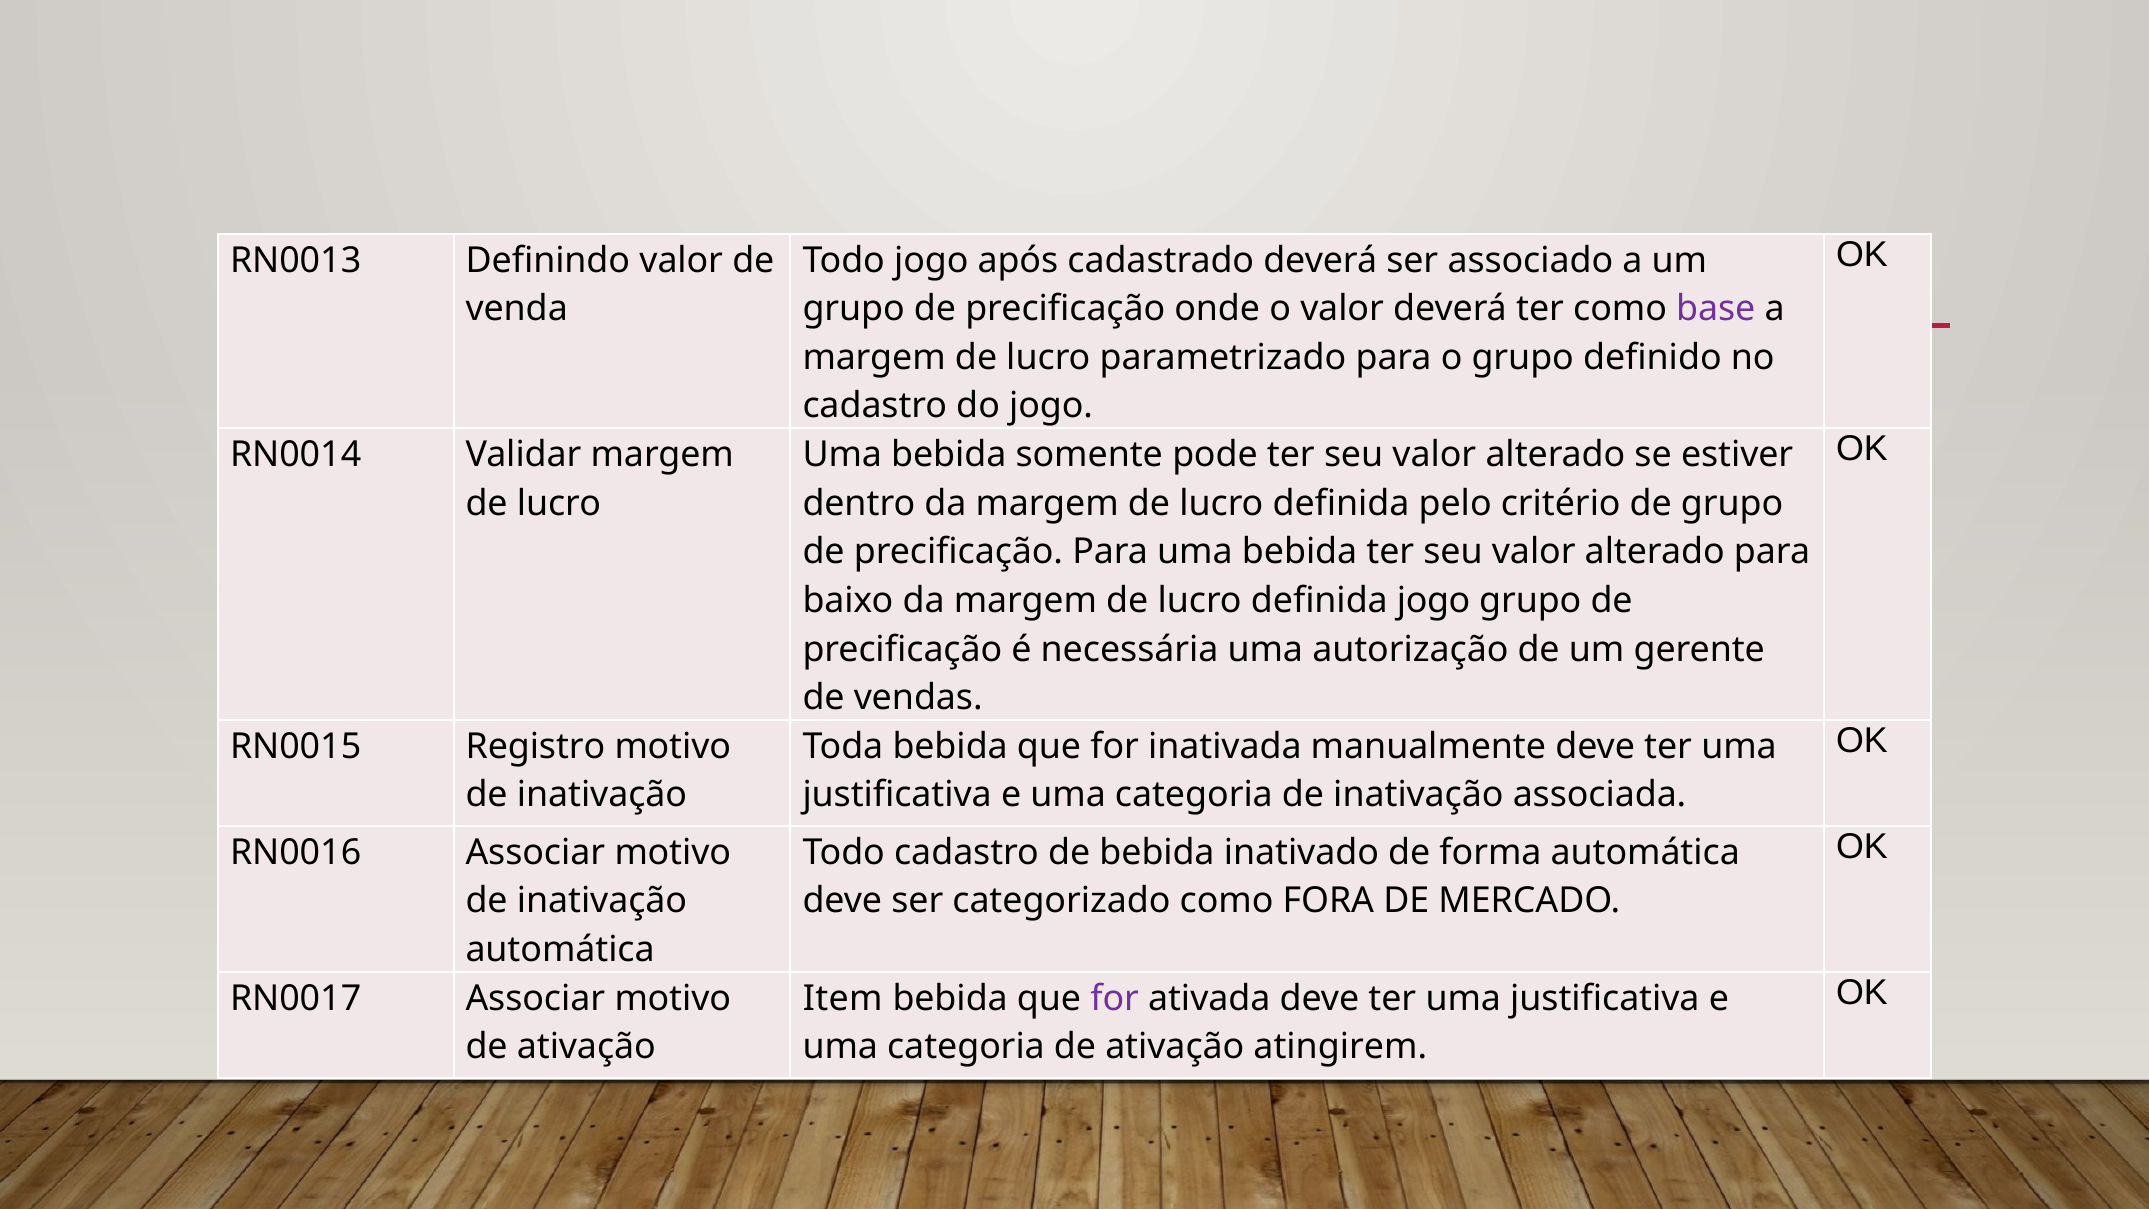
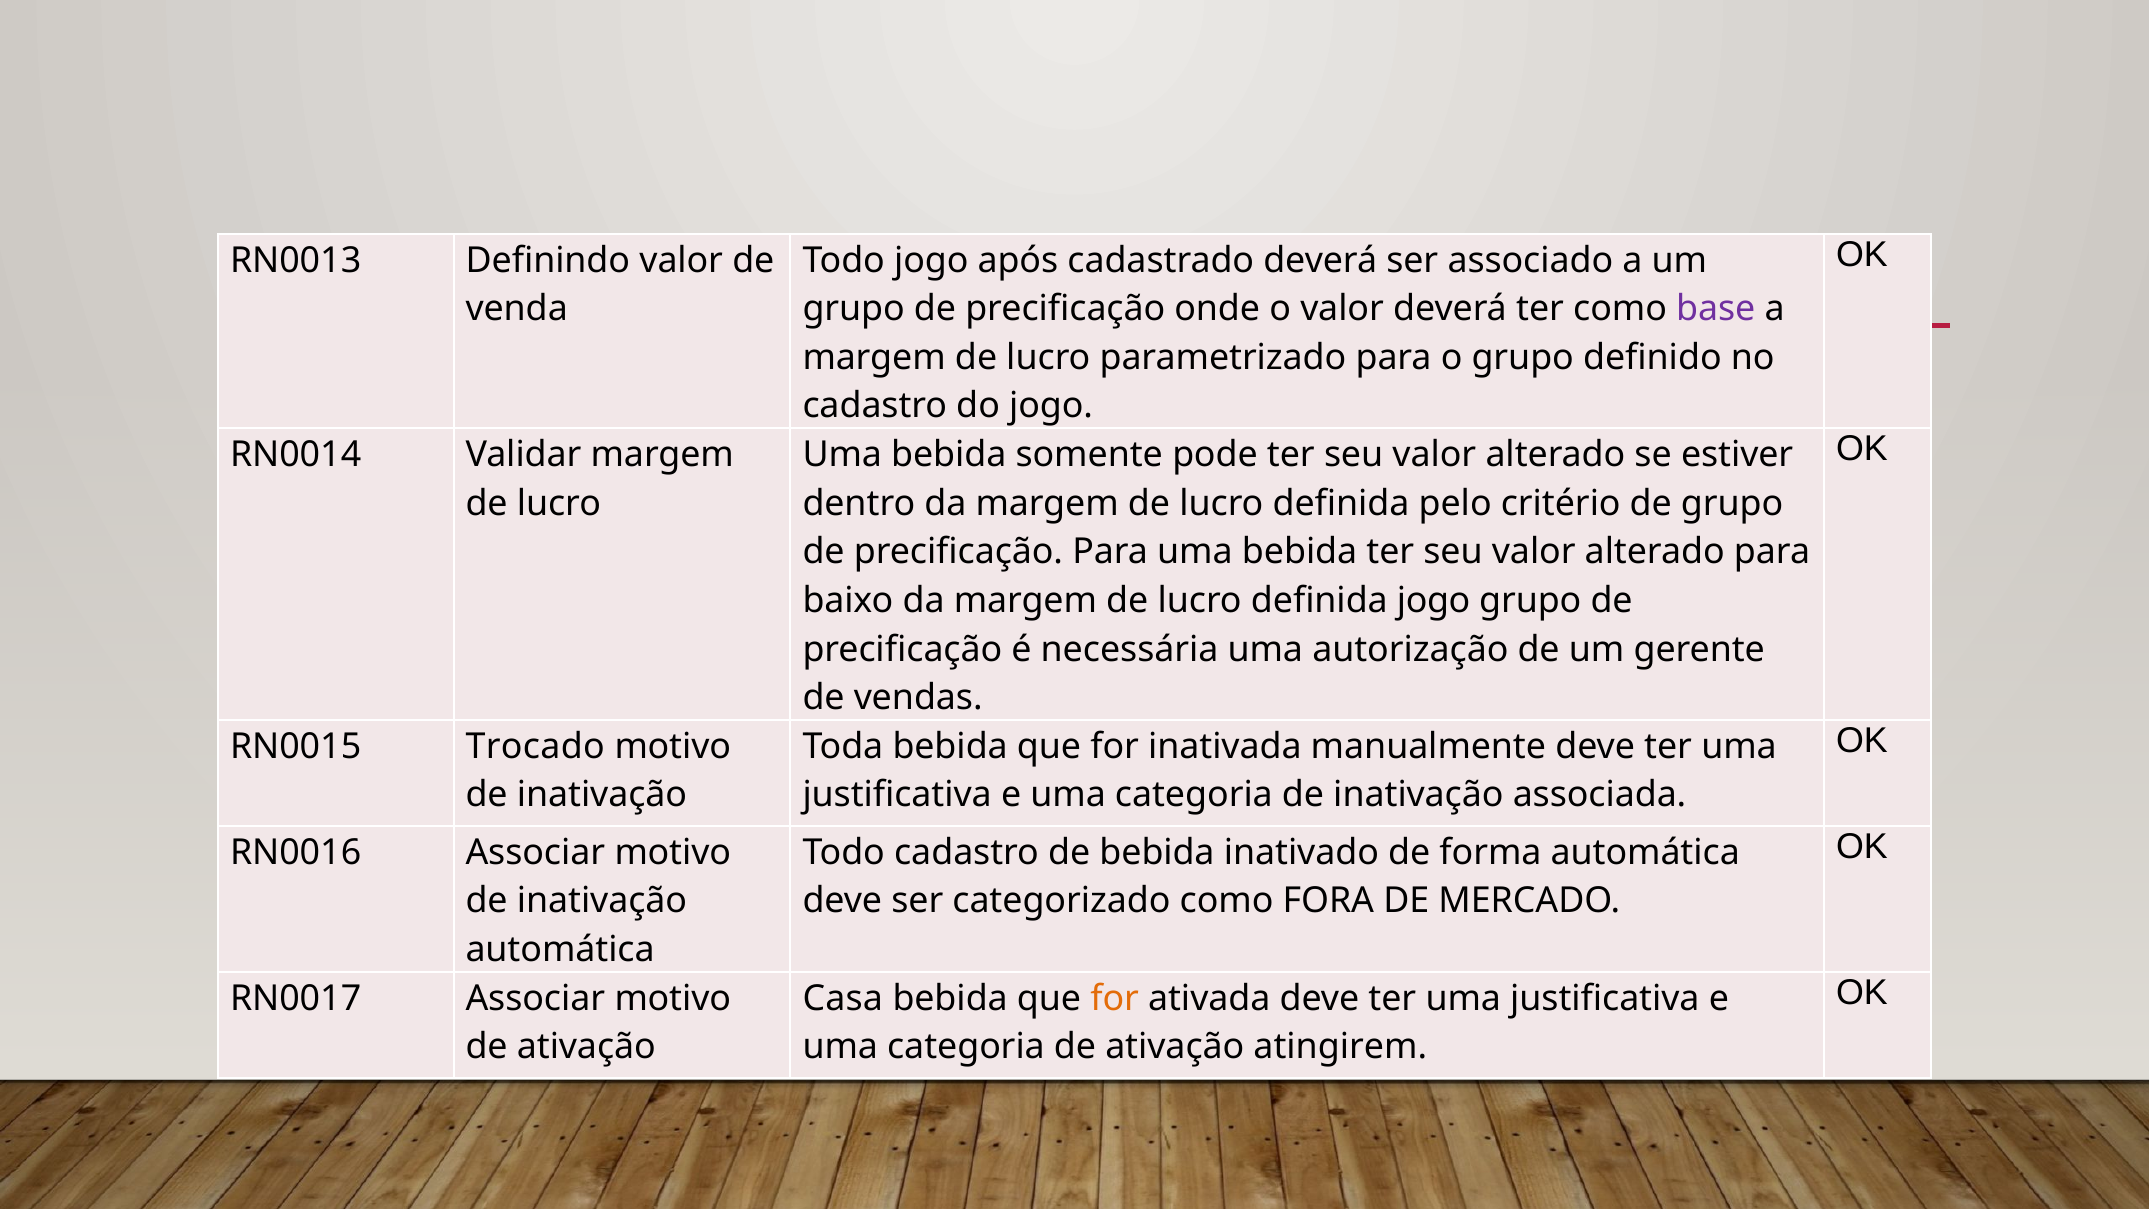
Registro: Registro -> Trocado
Item: Item -> Casa
for at (1115, 998) colour: purple -> orange
